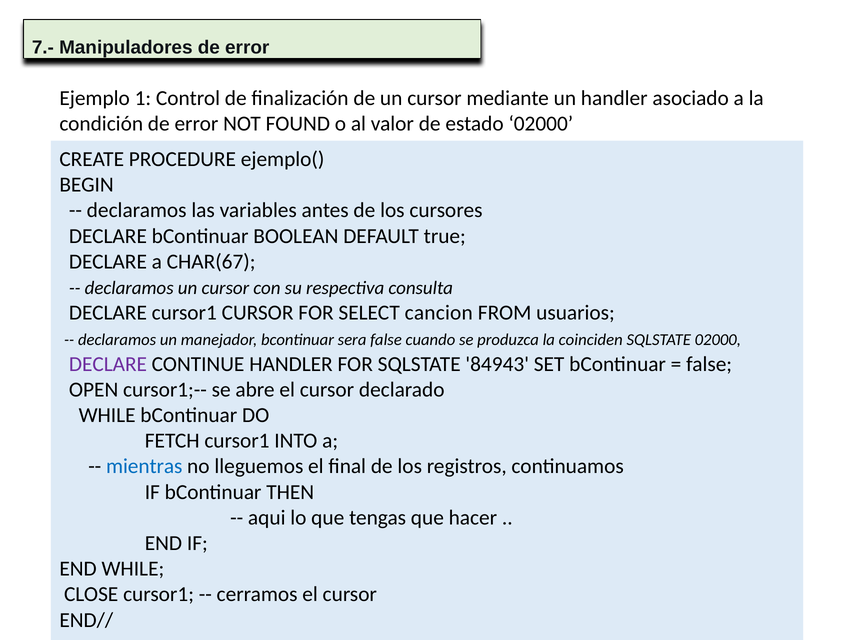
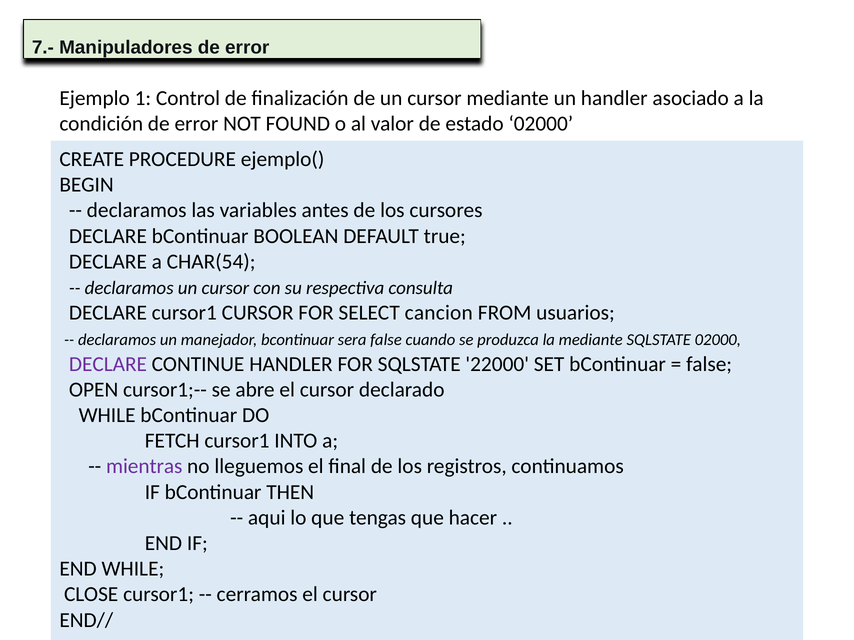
CHAR(67: CHAR(67 -> CHAR(54
la coinciden: coinciden -> mediante
84943: 84943 -> 22000
mientras colour: blue -> purple
